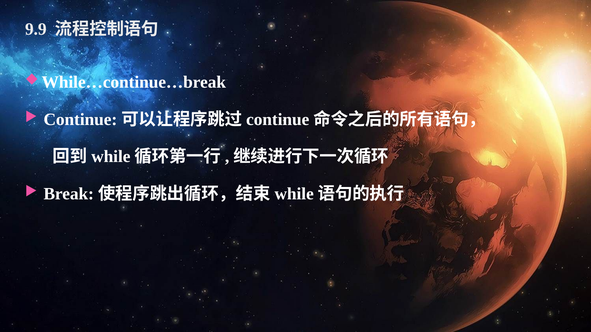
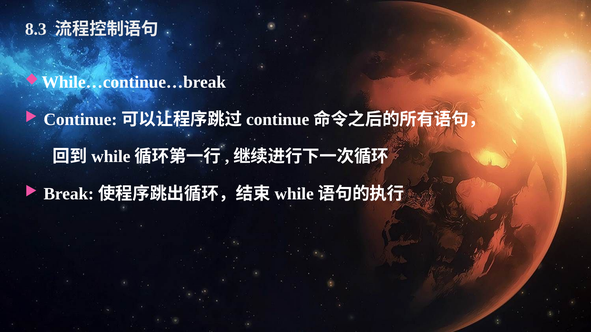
9.9: 9.9 -> 8.3
